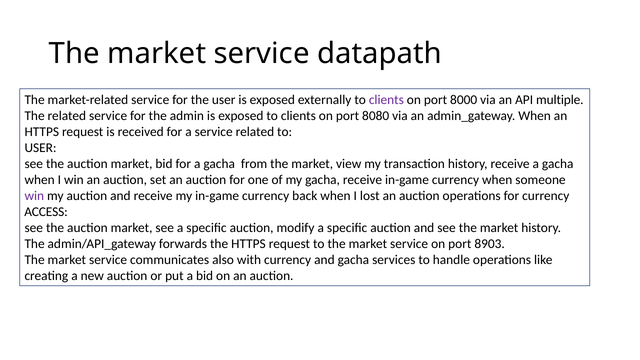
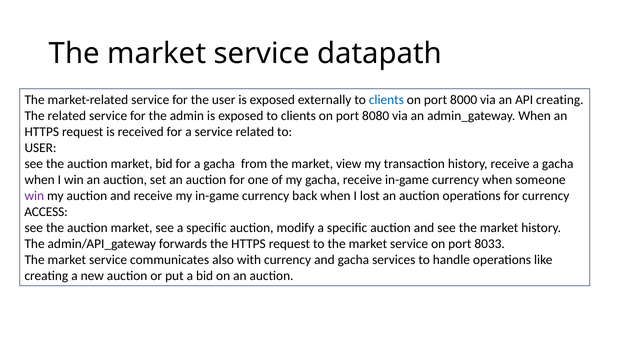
clients at (386, 100) colour: purple -> blue
API multiple: multiple -> creating
8903: 8903 -> 8033
